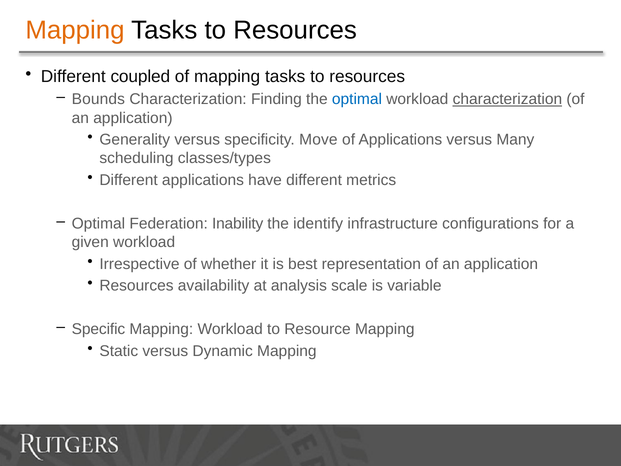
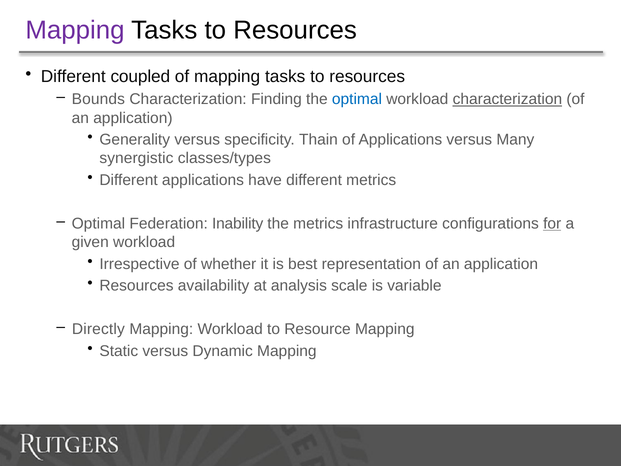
Mapping at (75, 30) colour: orange -> purple
Move: Move -> Thain
scheduling: scheduling -> synergistic
the identify: identify -> metrics
for underline: none -> present
Specific: Specific -> Directly
